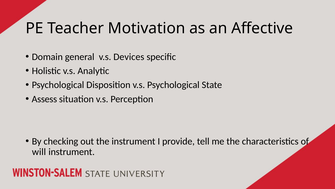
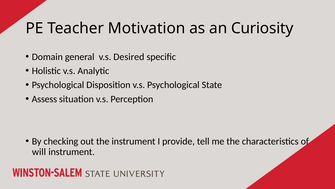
Affective: Affective -> Curiosity
Devices: Devices -> Desired
